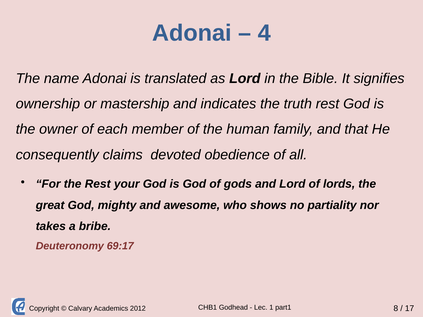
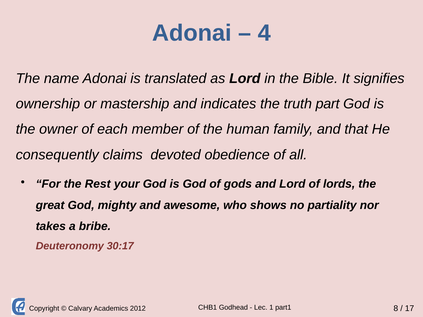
truth rest: rest -> part
69:17: 69:17 -> 30:17
